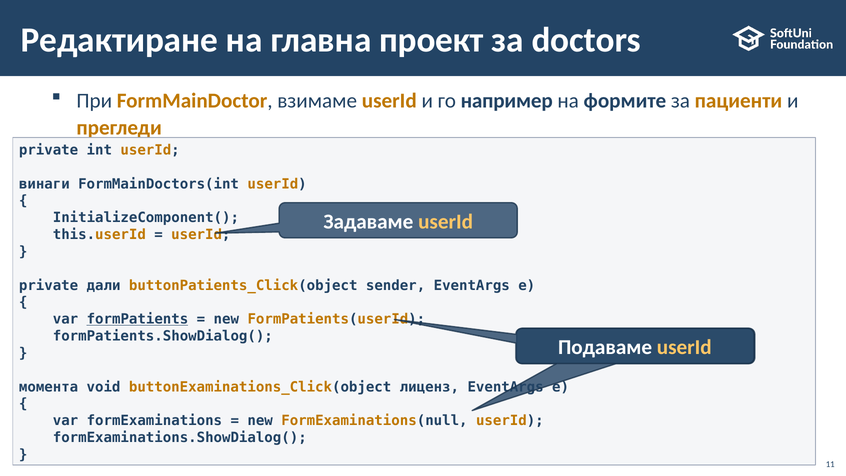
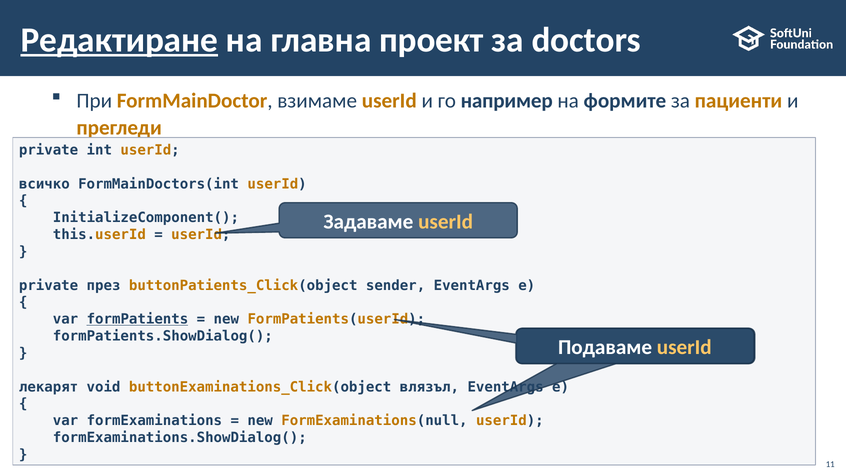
Редактиране underline: none -> present
винаги: винаги -> всичко
дали: дали -> през
момента: момента -> лекарят
лиценз: лиценз -> влязъл
